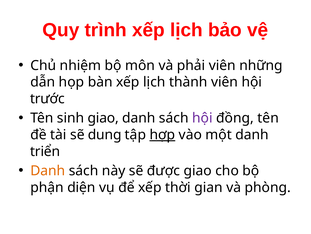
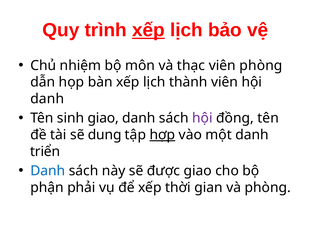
xếp at (148, 30) underline: none -> present
phải: phải -> thạc
viên những: những -> phòng
trước at (47, 98): trước -> danh
Danh at (48, 170) colour: orange -> blue
diện: diện -> phải
